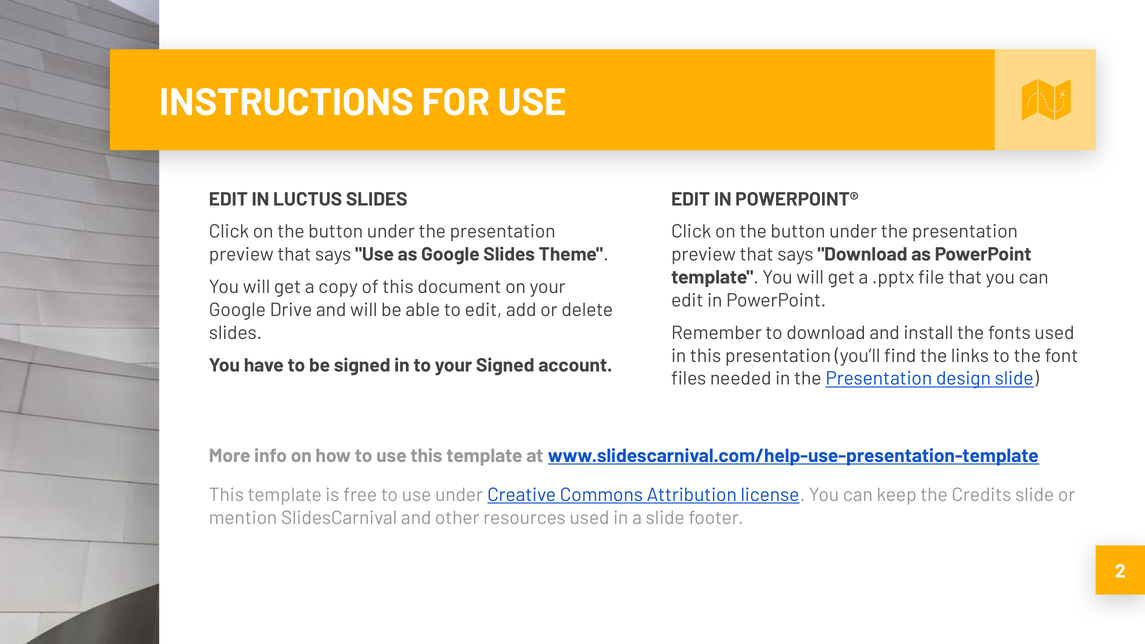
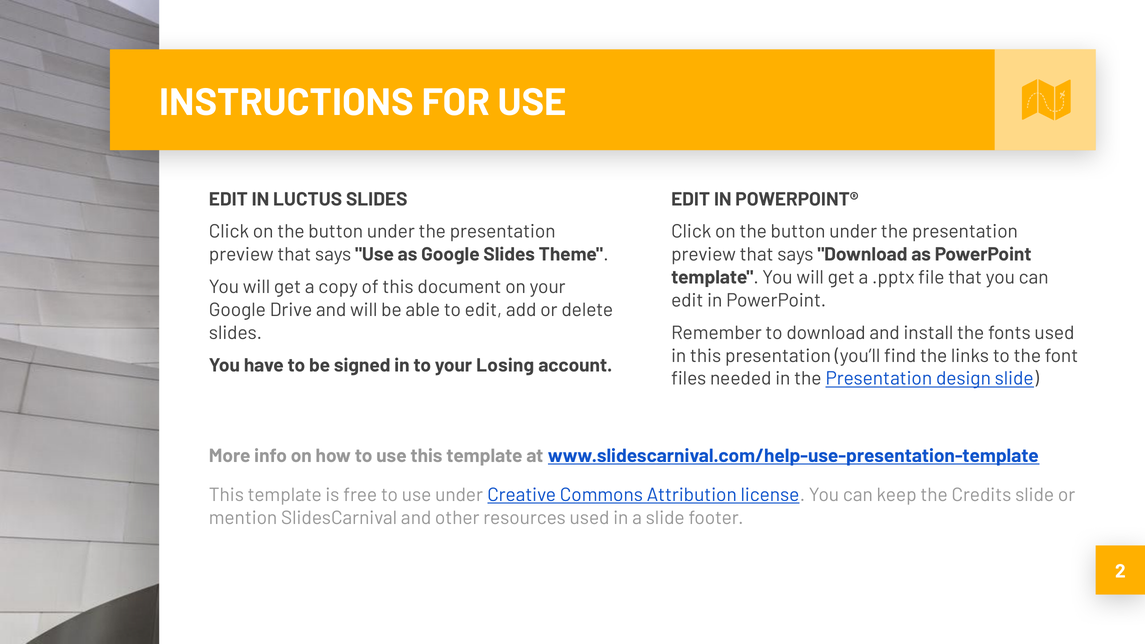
your Signed: Signed -> Losing
